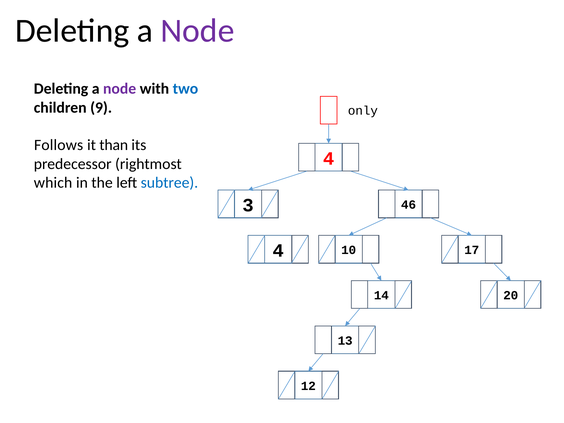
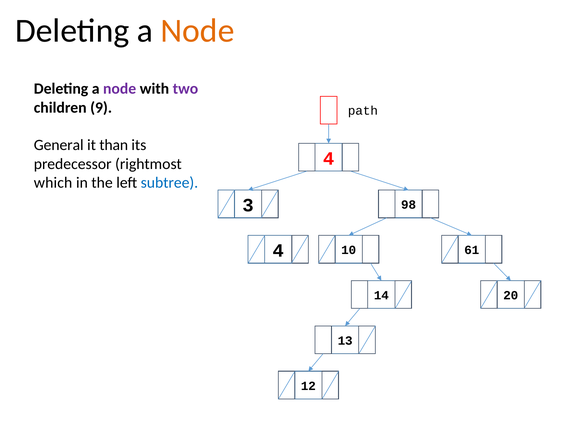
Node at (197, 31) colour: purple -> orange
two colour: blue -> purple
only: only -> path
Follows: Follows -> General
46: 46 -> 98
17: 17 -> 61
